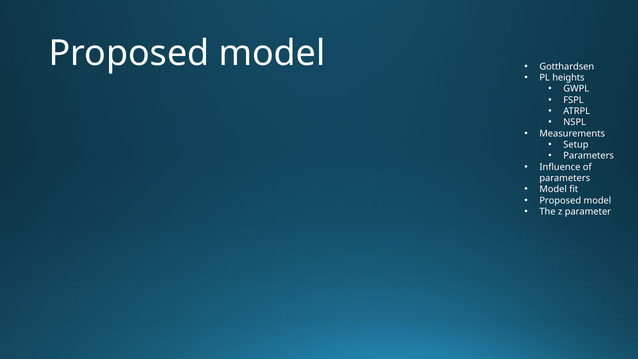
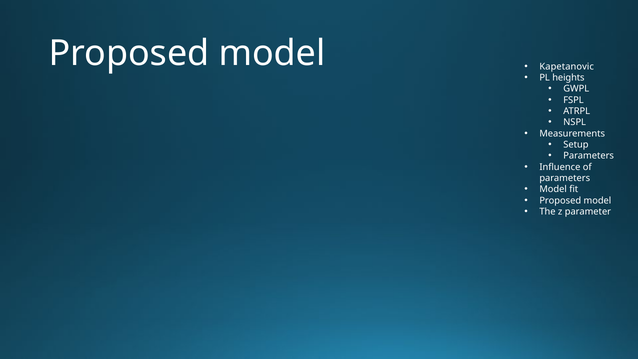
Gotthardsen: Gotthardsen -> Kapetanovic
